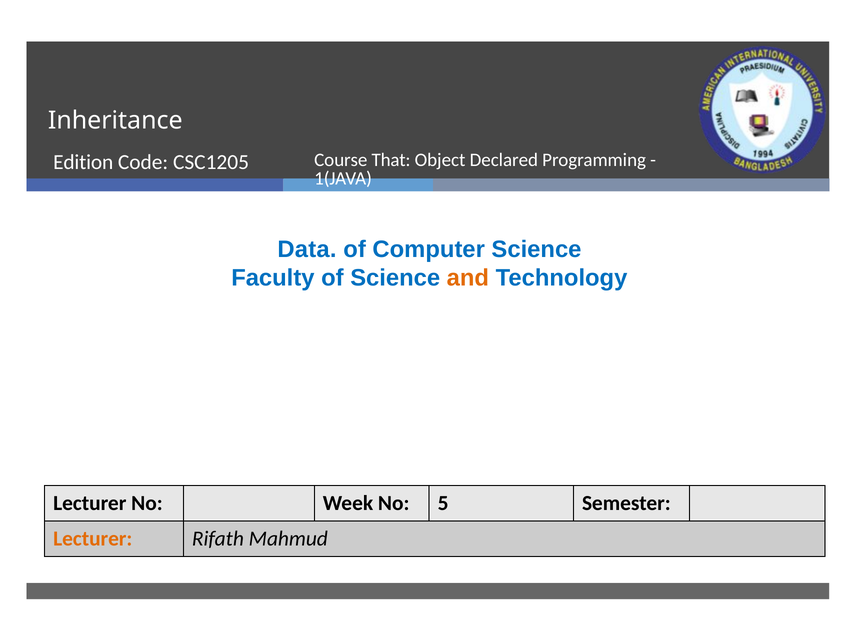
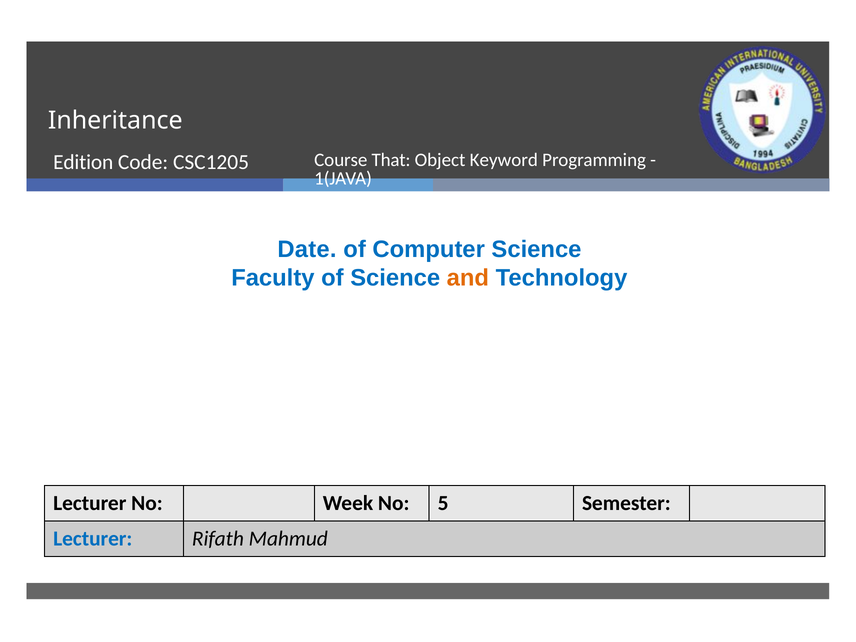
Declared: Declared -> Keyword
Data: Data -> Date
Lecturer at (93, 539) colour: orange -> blue
